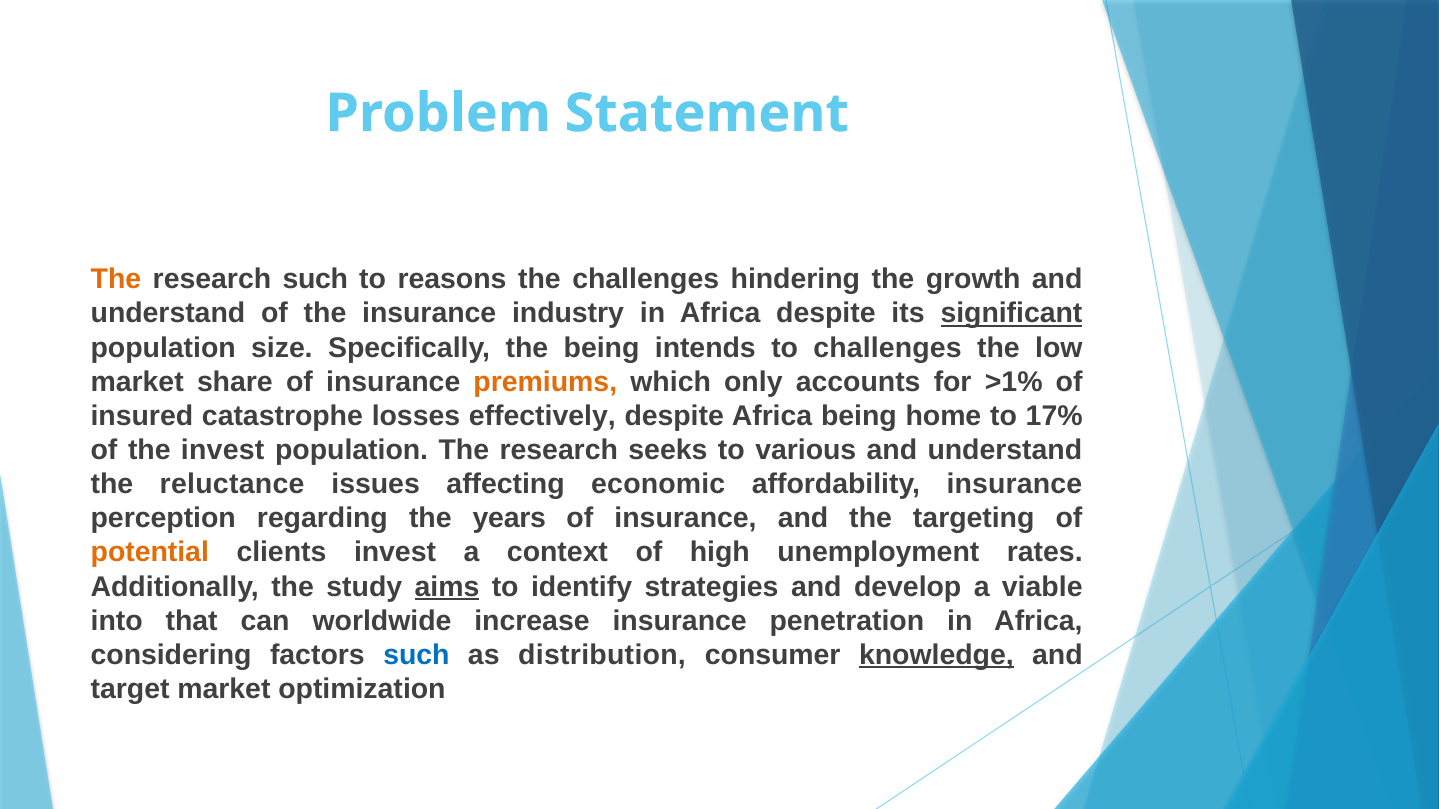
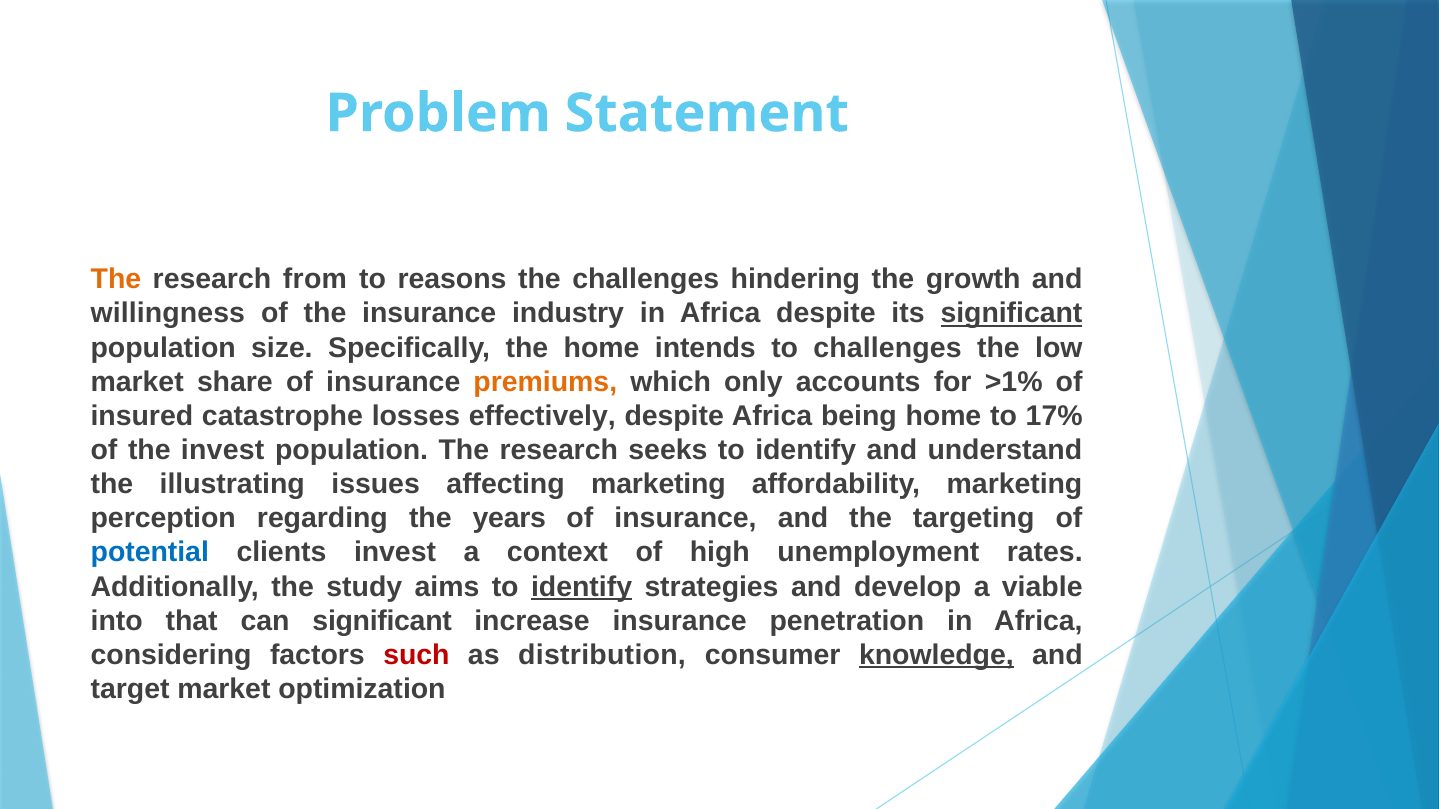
research such: such -> from
understand at (168, 314): understand -> willingness
the being: being -> home
seeks to various: various -> identify
reluctance: reluctance -> illustrating
affecting economic: economic -> marketing
affordability insurance: insurance -> marketing
potential colour: orange -> blue
aims underline: present -> none
identify at (582, 587) underline: none -> present
can worldwide: worldwide -> significant
such at (416, 655) colour: blue -> red
